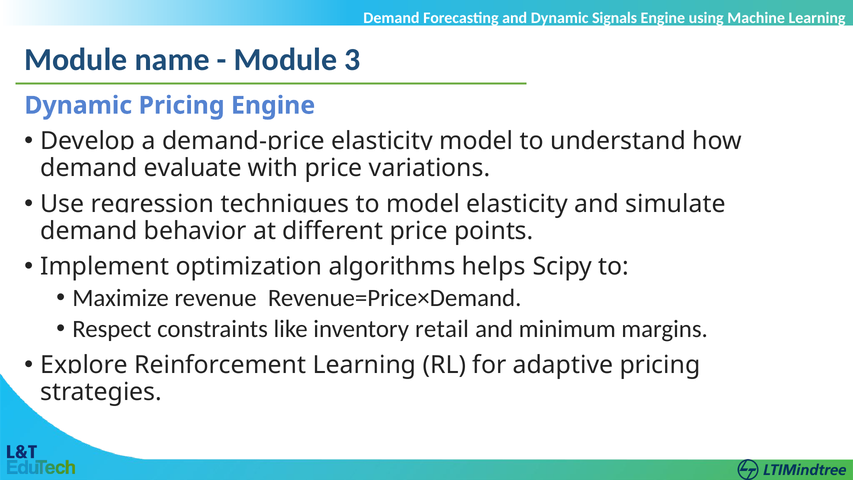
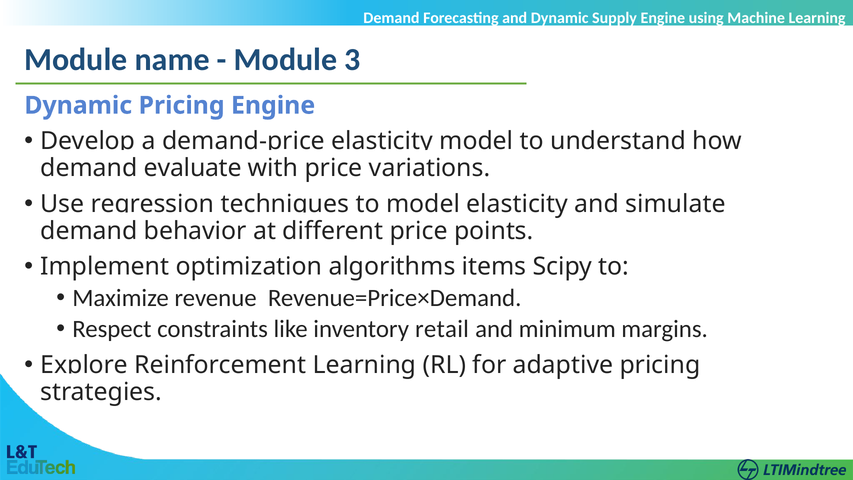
Signals: Signals -> Supply
helps: helps -> items
